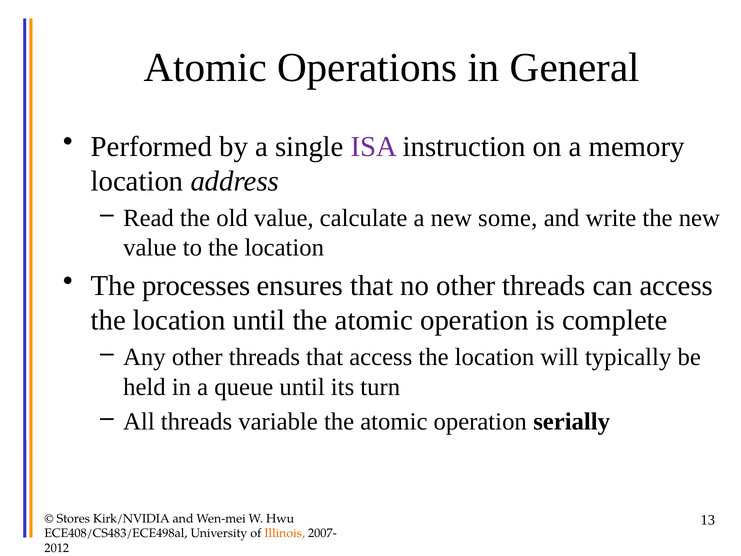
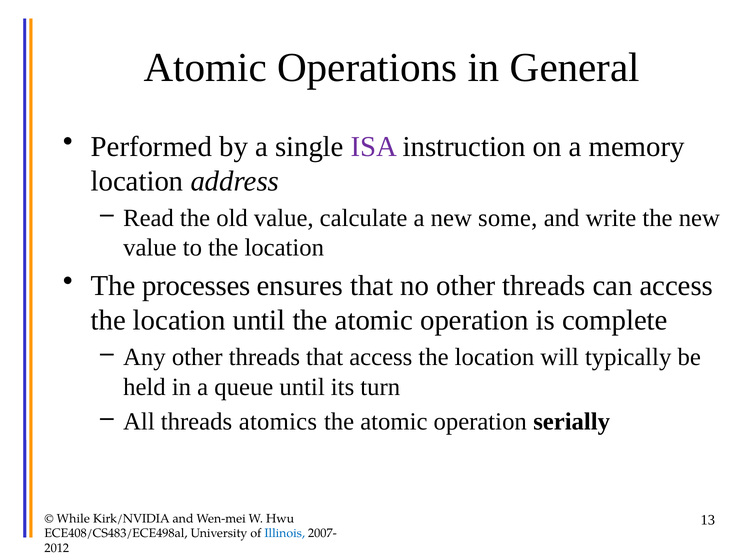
variable: variable -> atomics
Stores: Stores -> While
Illinois colour: orange -> blue
